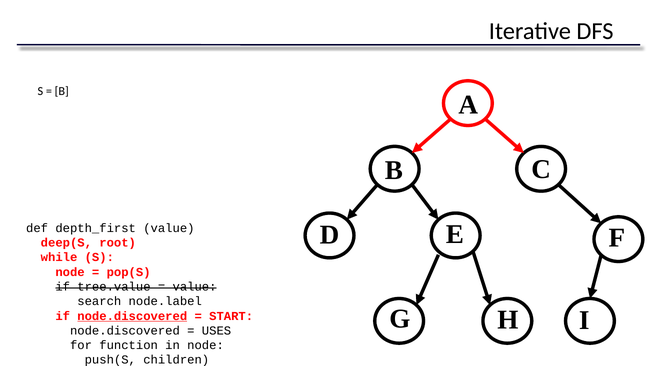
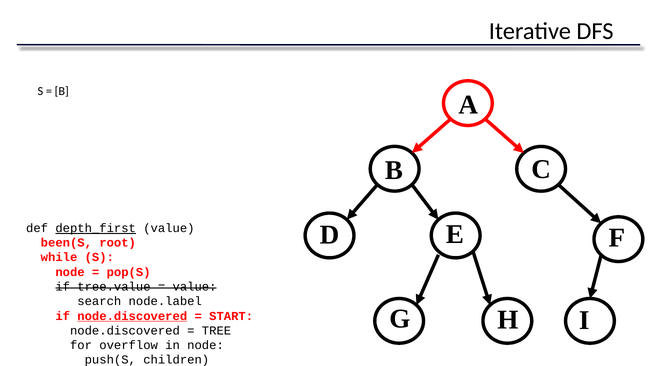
depth_first underline: none -> present
deep(S: deep(S -> been(S
USES: USES -> TREE
function: function -> overflow
